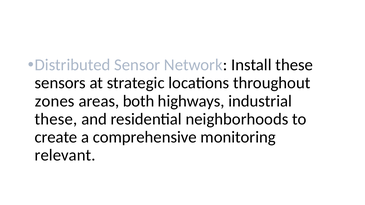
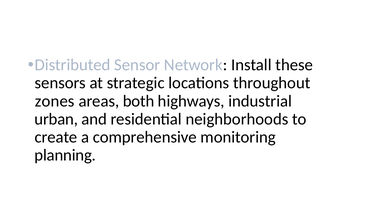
these at (56, 119): these -> urban
relevant: relevant -> planning
